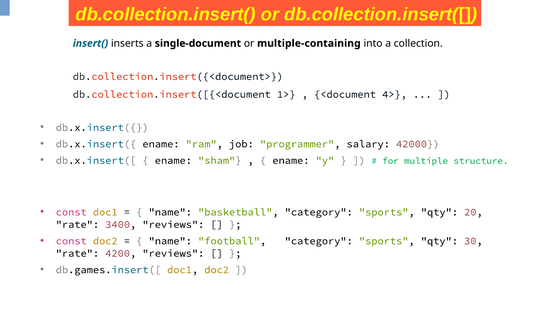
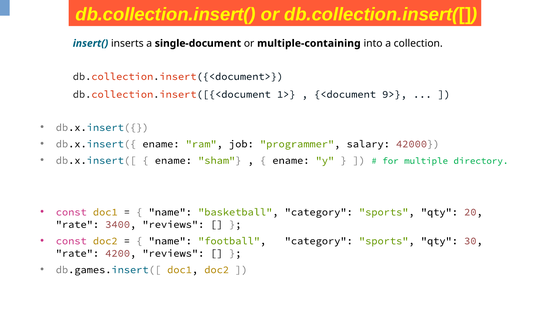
4>: 4> -> 9>
structure: structure -> directory
